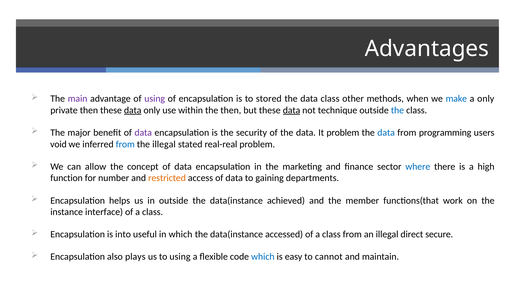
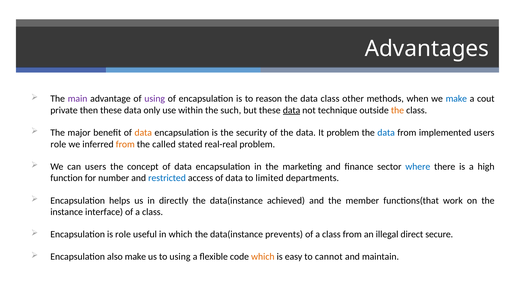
stored: stored -> reason
a only: only -> cout
data at (133, 110) underline: present -> none
the then: then -> such
the at (397, 110) colour: blue -> orange
data at (143, 132) colour: purple -> orange
programming: programming -> implemented
void at (58, 144): void -> role
from at (125, 144) colour: blue -> orange
the illegal: illegal -> called
can allow: allow -> users
restricted colour: orange -> blue
gaining: gaining -> limited
in outside: outside -> directly
is into: into -> role
accessed: accessed -> prevents
also plays: plays -> make
which at (263, 256) colour: blue -> orange
